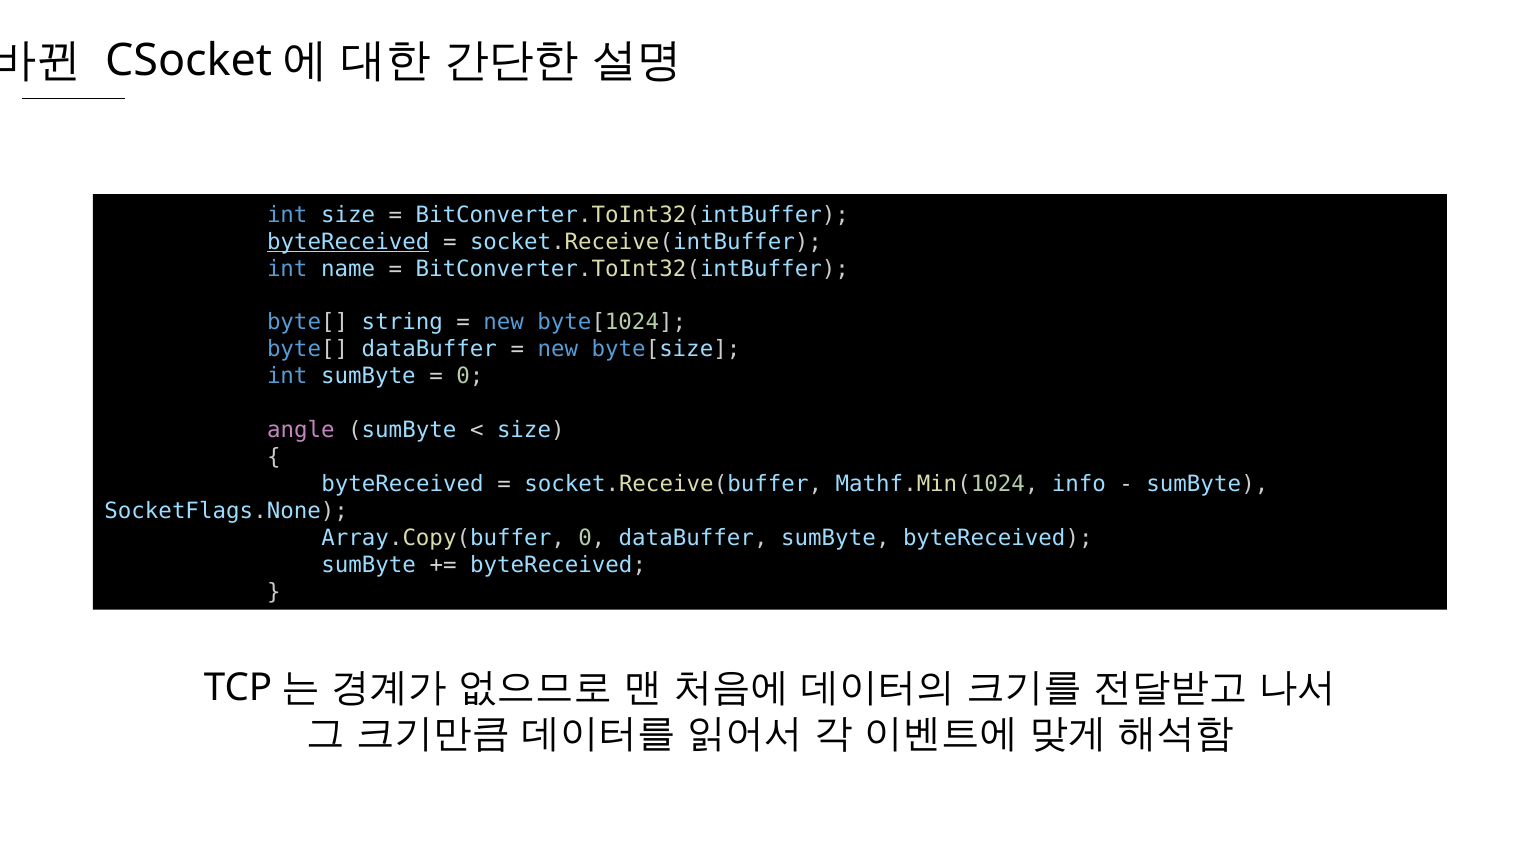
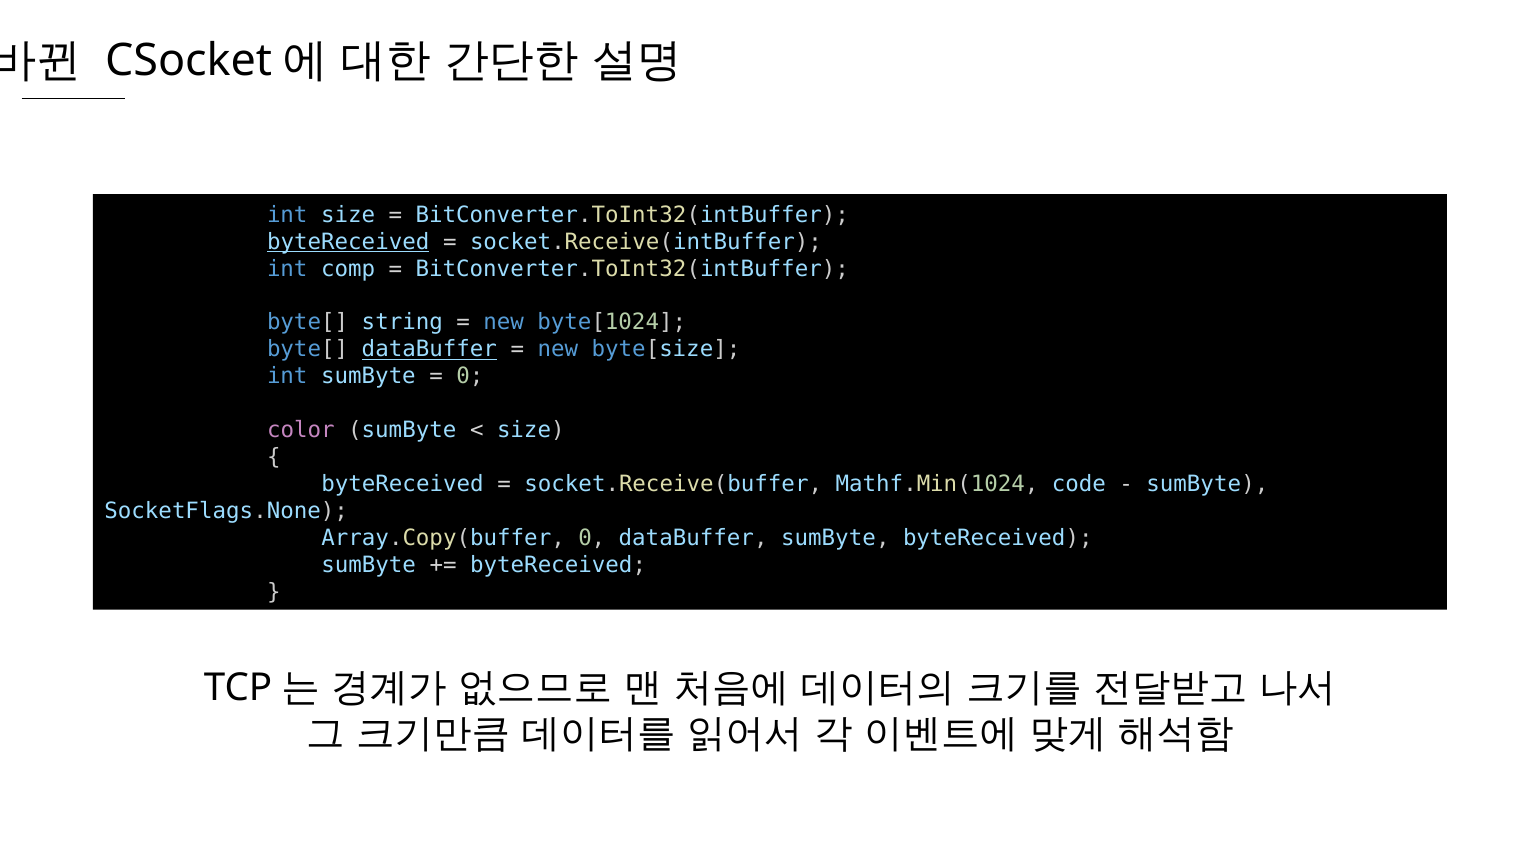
name: name -> comp
dataBuffer at (429, 350) underline: none -> present
angle: angle -> color
info: info -> code
